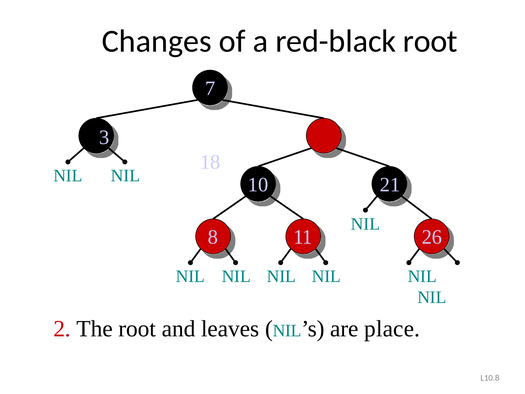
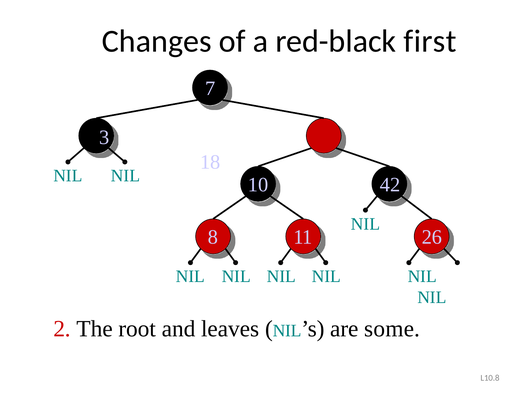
red-black root: root -> first
21: 21 -> 42
place: place -> some
